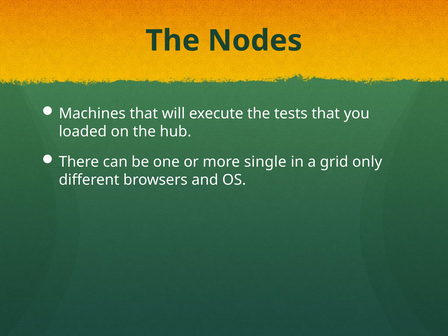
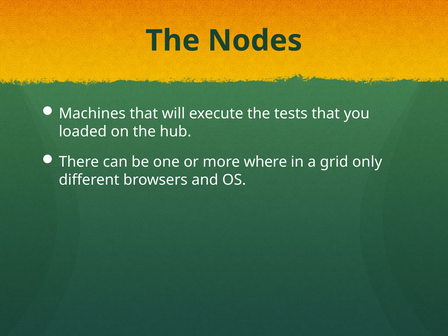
single: single -> where
